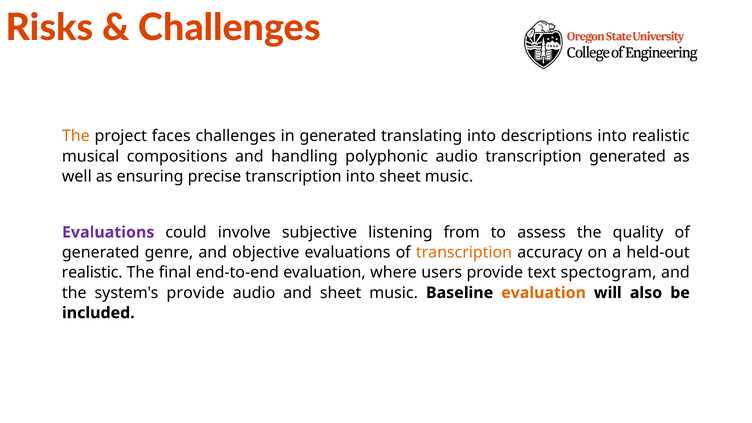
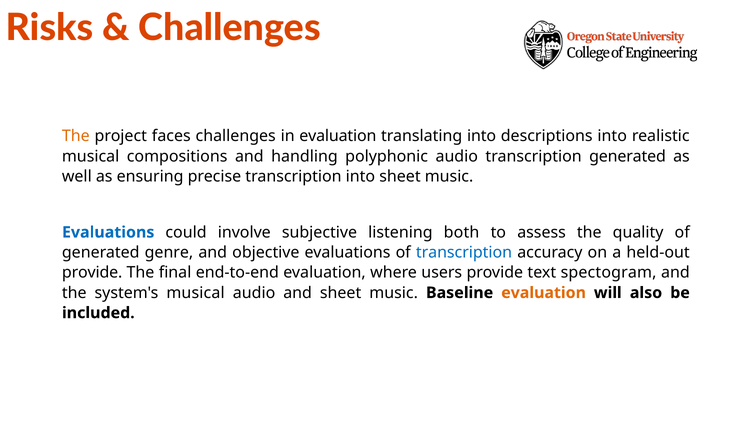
in generated: generated -> evaluation
Evaluations at (108, 232) colour: purple -> blue
from: from -> both
transcription at (464, 253) colour: orange -> blue
realistic at (92, 273): realistic -> provide
system's provide: provide -> musical
